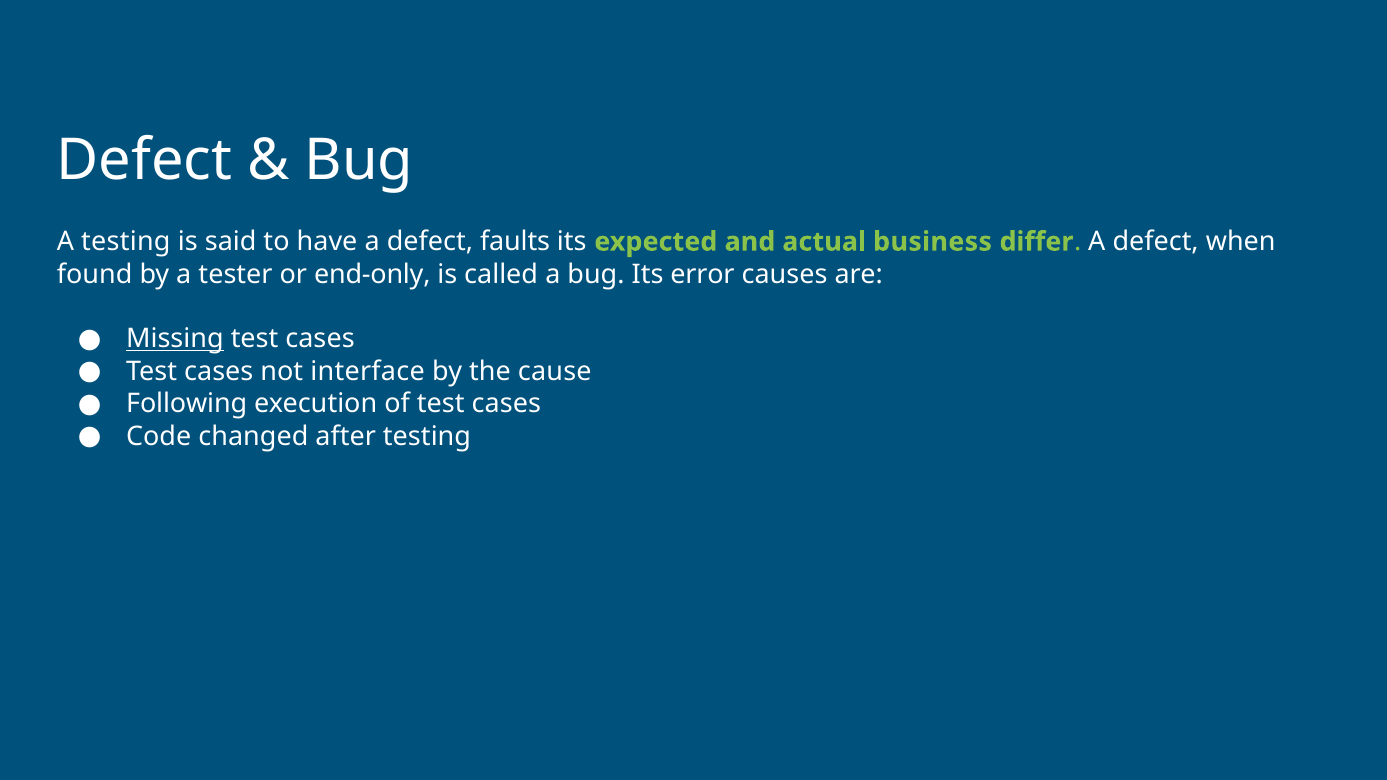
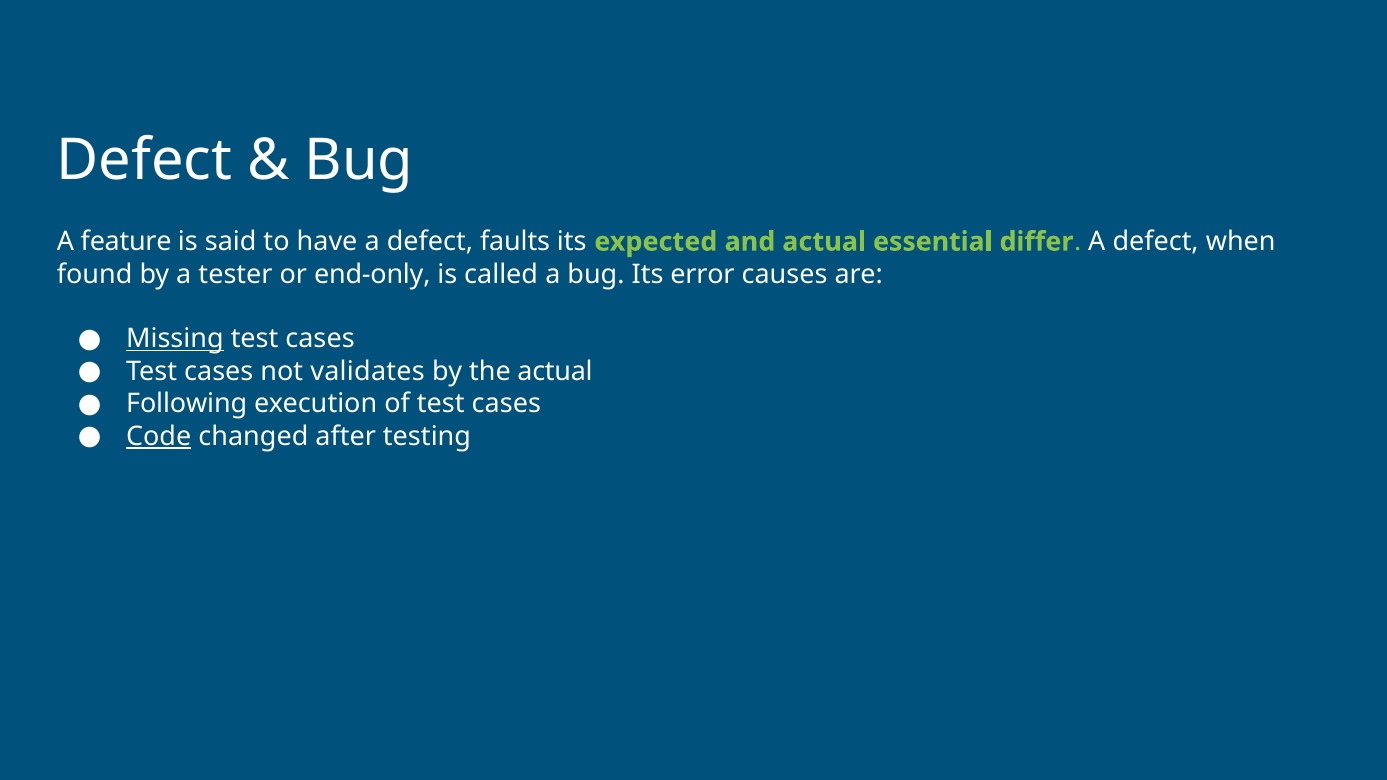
A testing: testing -> feature
business: business -> essential
interface: interface -> validates
the cause: cause -> actual
Code underline: none -> present
